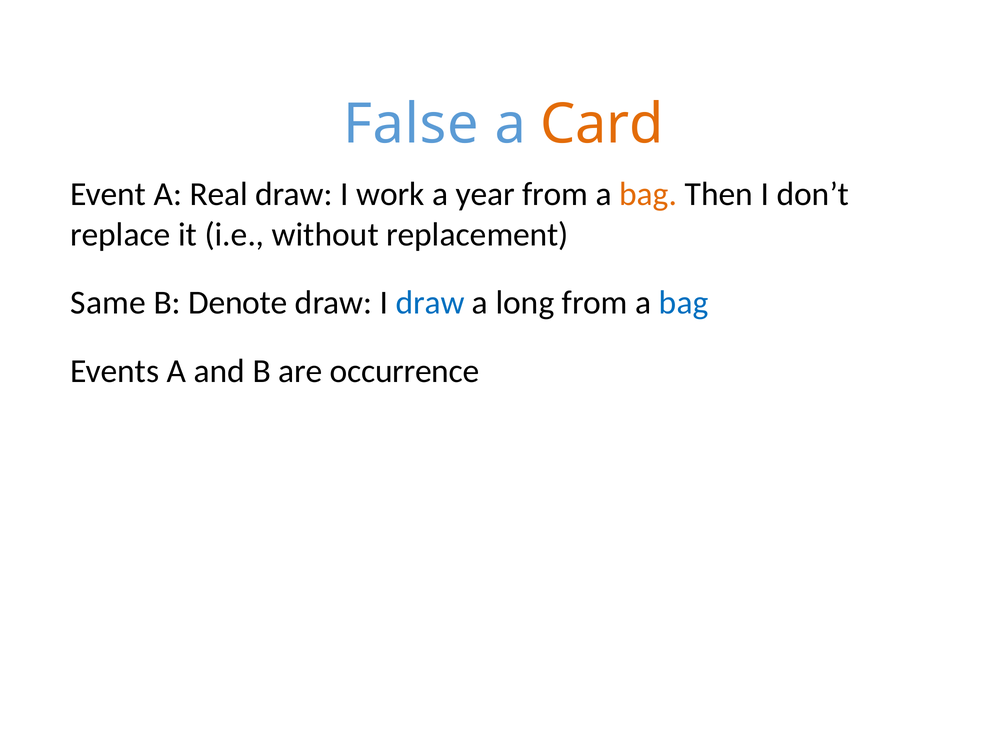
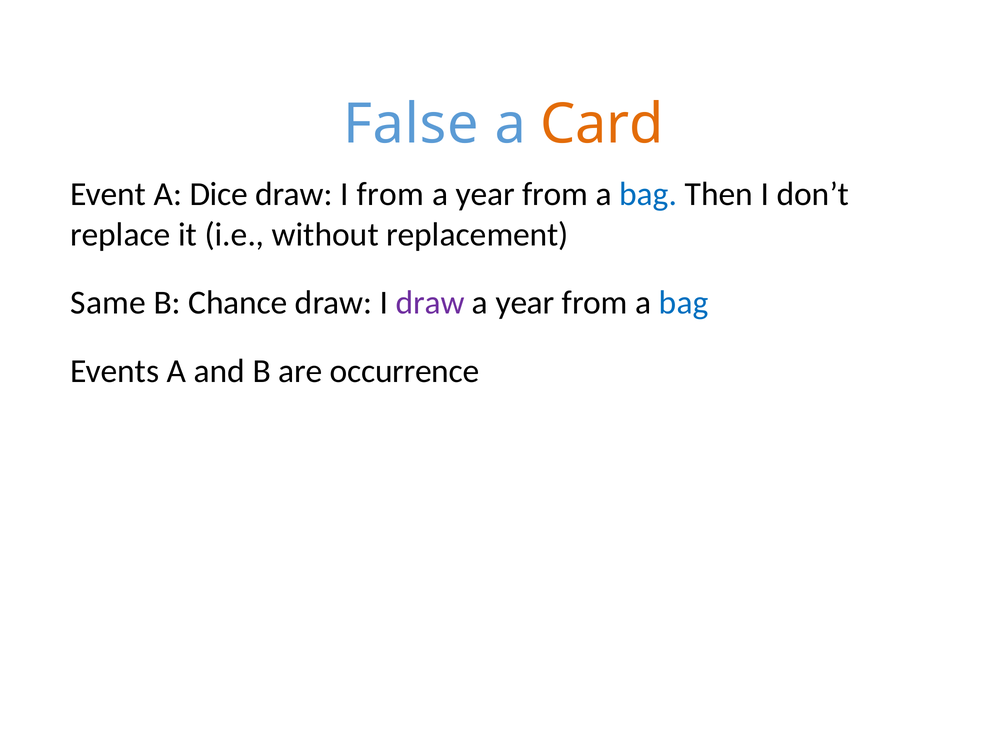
Real: Real -> Dice
I work: work -> from
bag at (648, 194) colour: orange -> blue
Denote: Denote -> Chance
draw at (430, 303) colour: blue -> purple
long at (525, 303): long -> year
